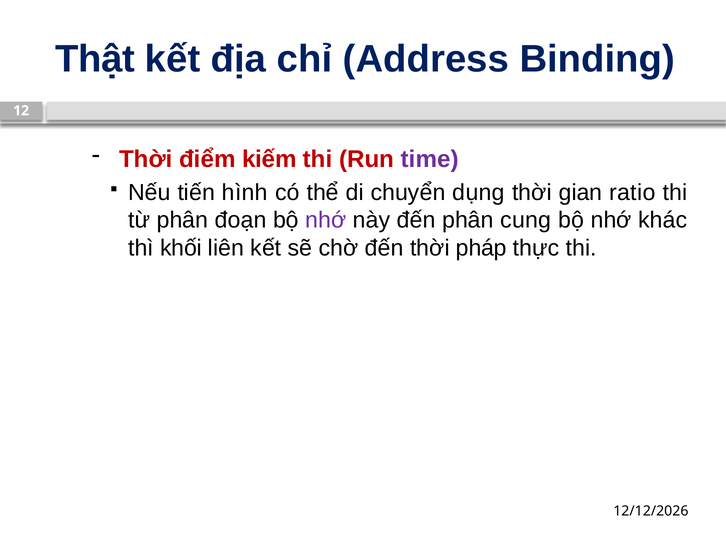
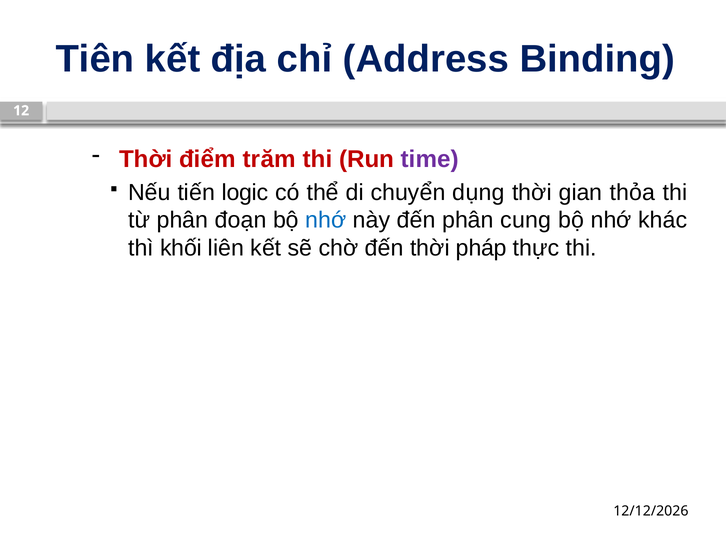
Thật: Thật -> Tiên
kiếm: kiếm -> trăm
hình: hình -> logic
ratio: ratio -> thỏa
nhớ at (326, 220) colour: purple -> blue
